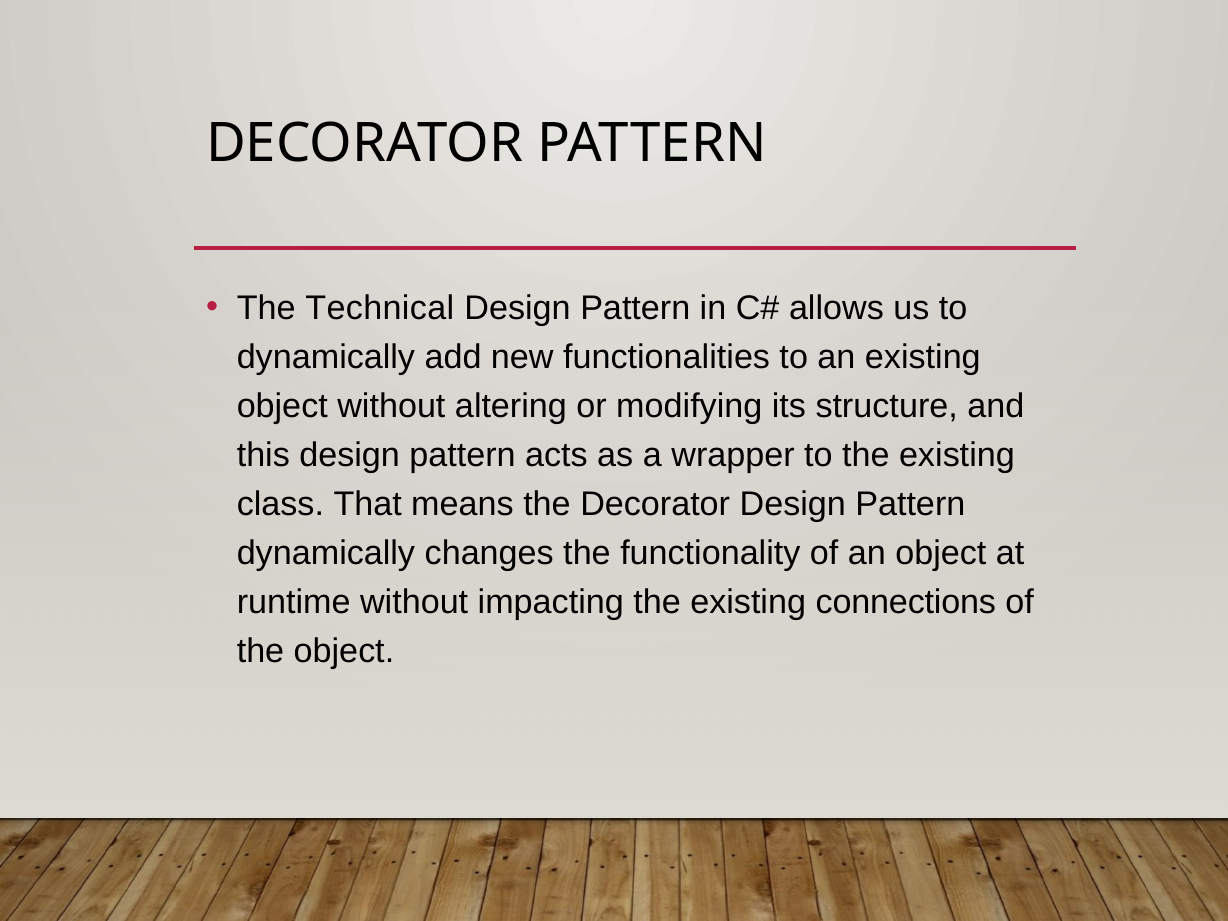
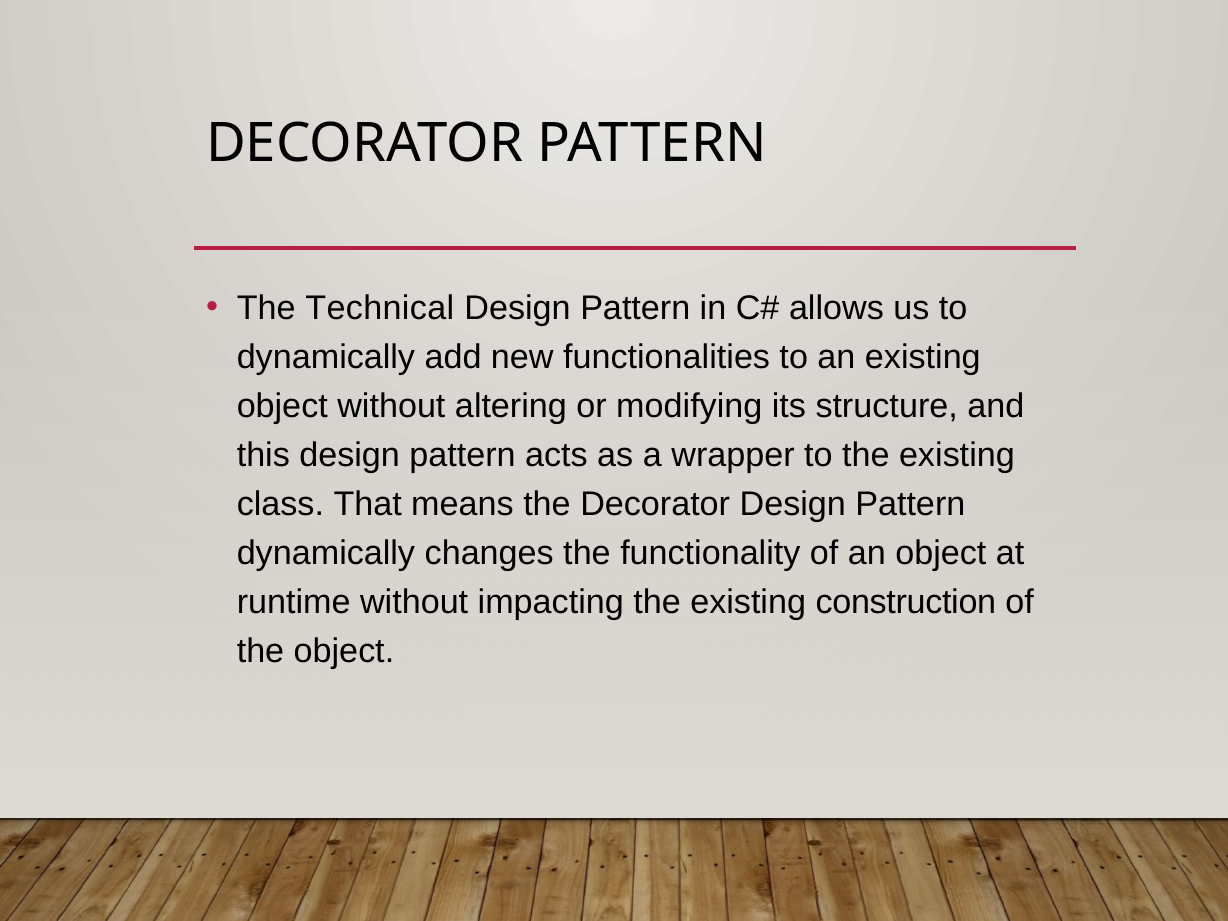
connections: connections -> construction
